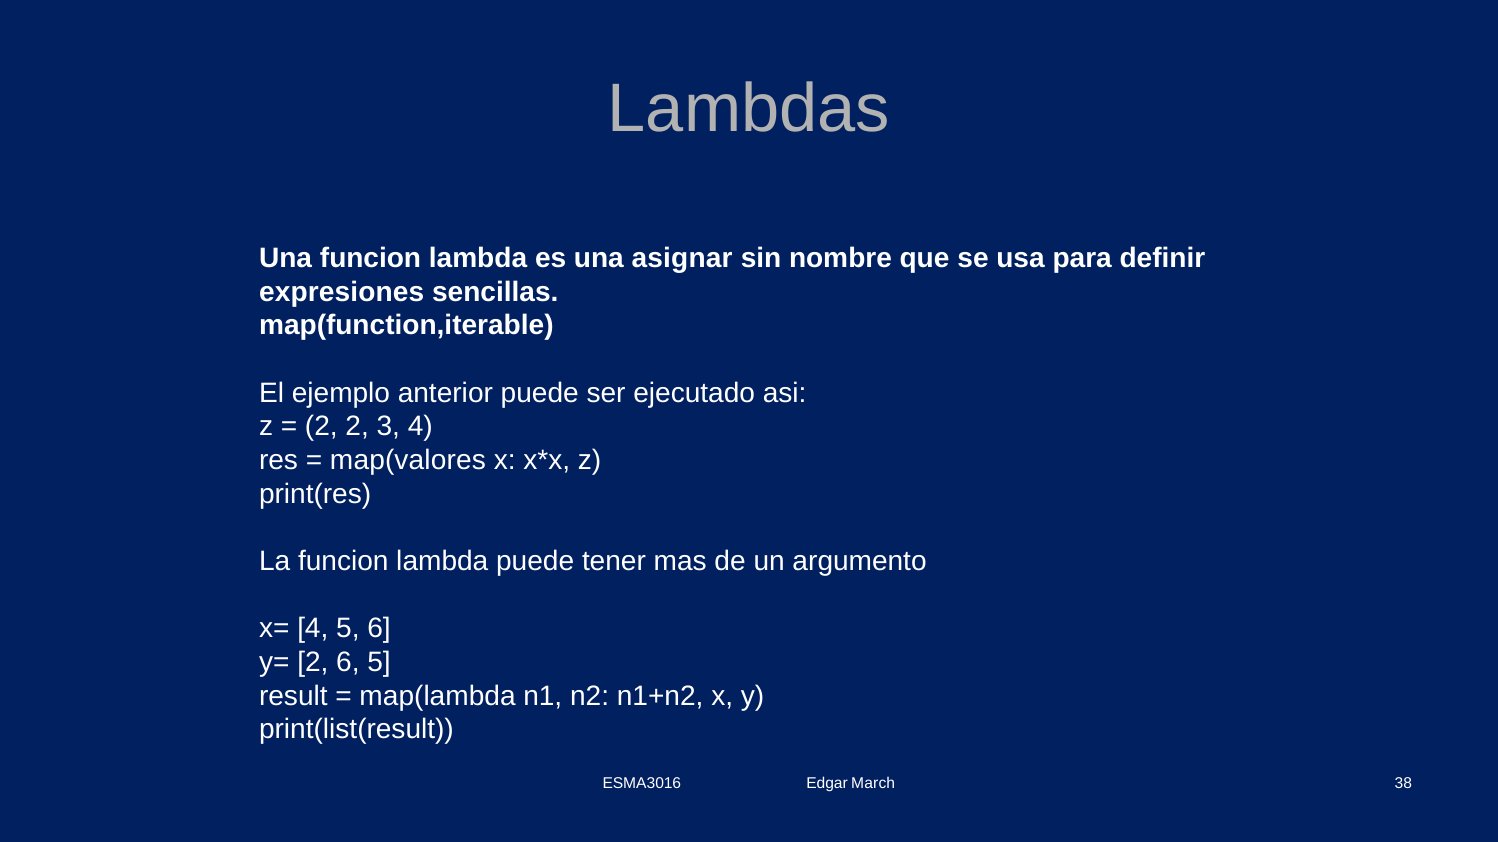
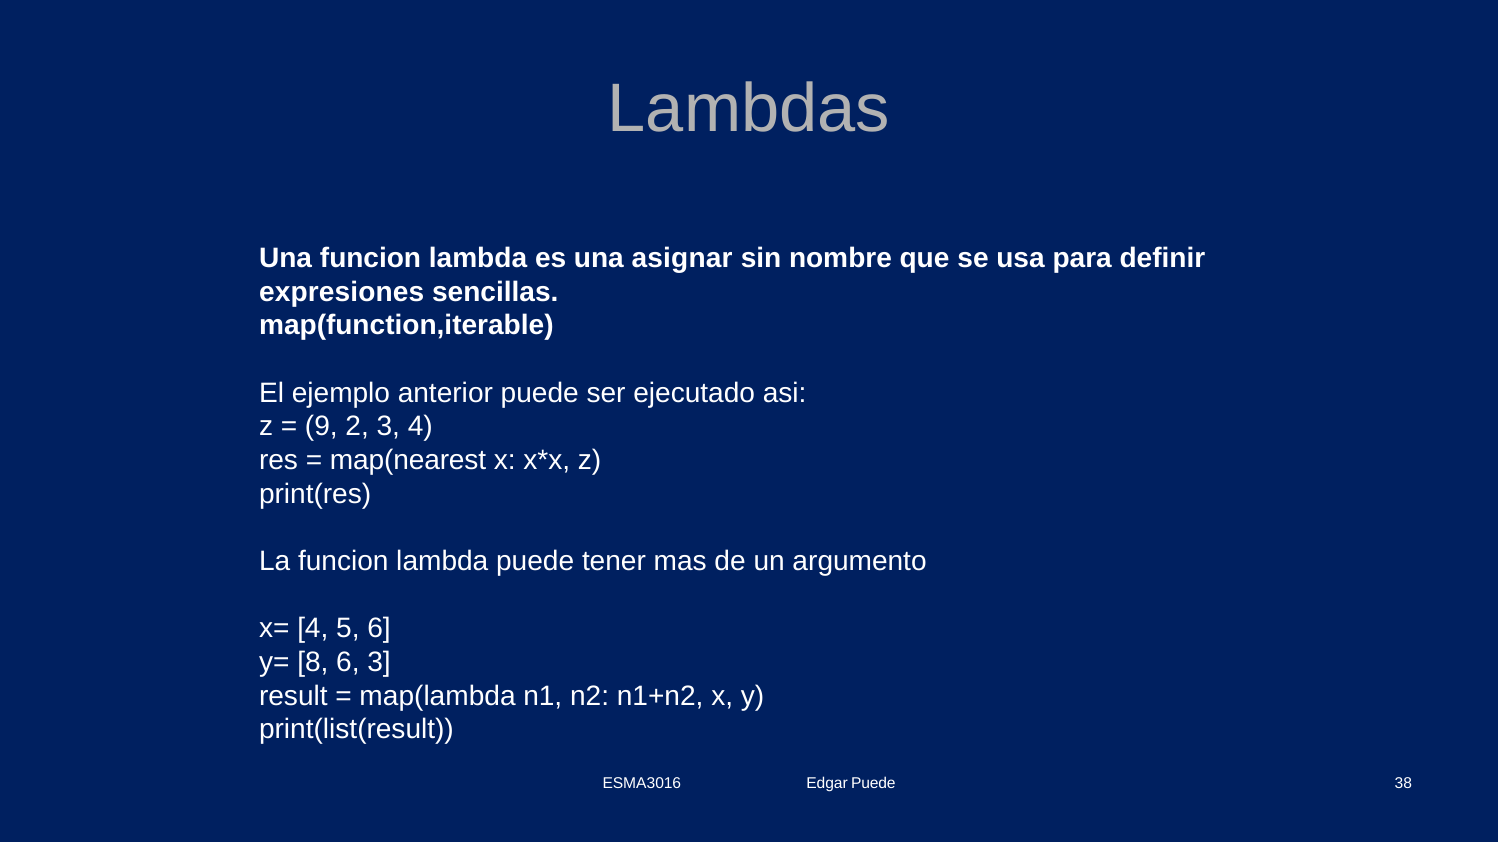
2 at (321, 427): 2 -> 9
map(valores: map(valores -> map(nearest
y= 2: 2 -> 8
6 5: 5 -> 3
Edgar March: March -> Puede
